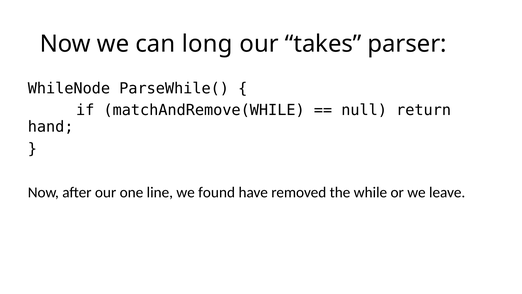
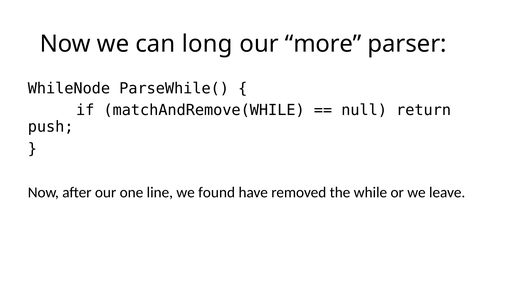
takes: takes -> more
hand: hand -> push
